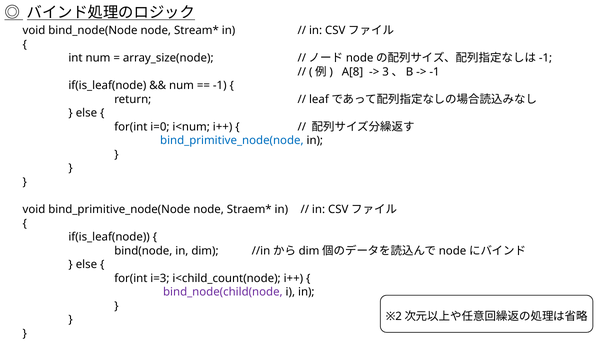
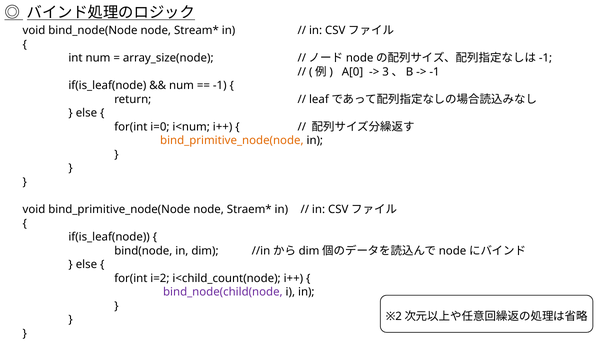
A[8: A[8 -> A[0
bind_primitive_node(node at (232, 141) colour: blue -> orange
i=3: i=3 -> i=2
